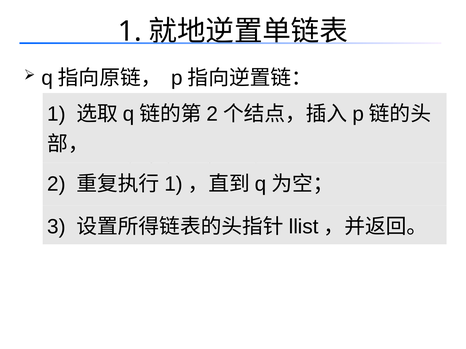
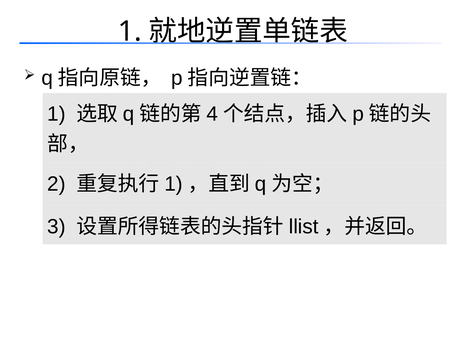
2 at (212, 114): 2 -> 4
